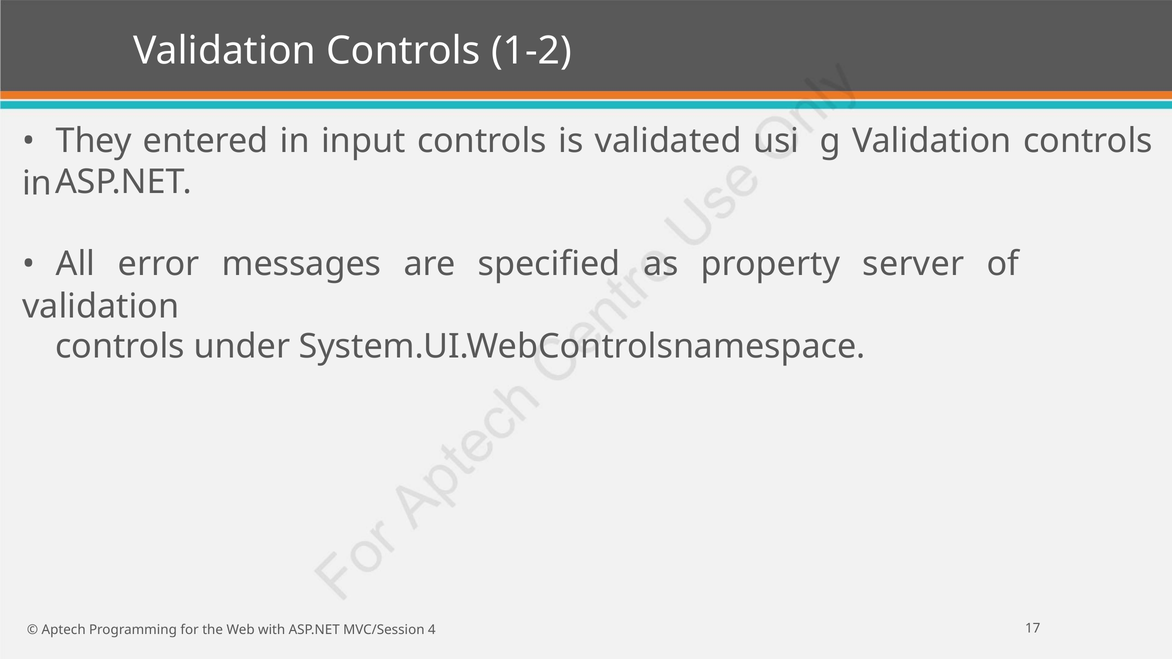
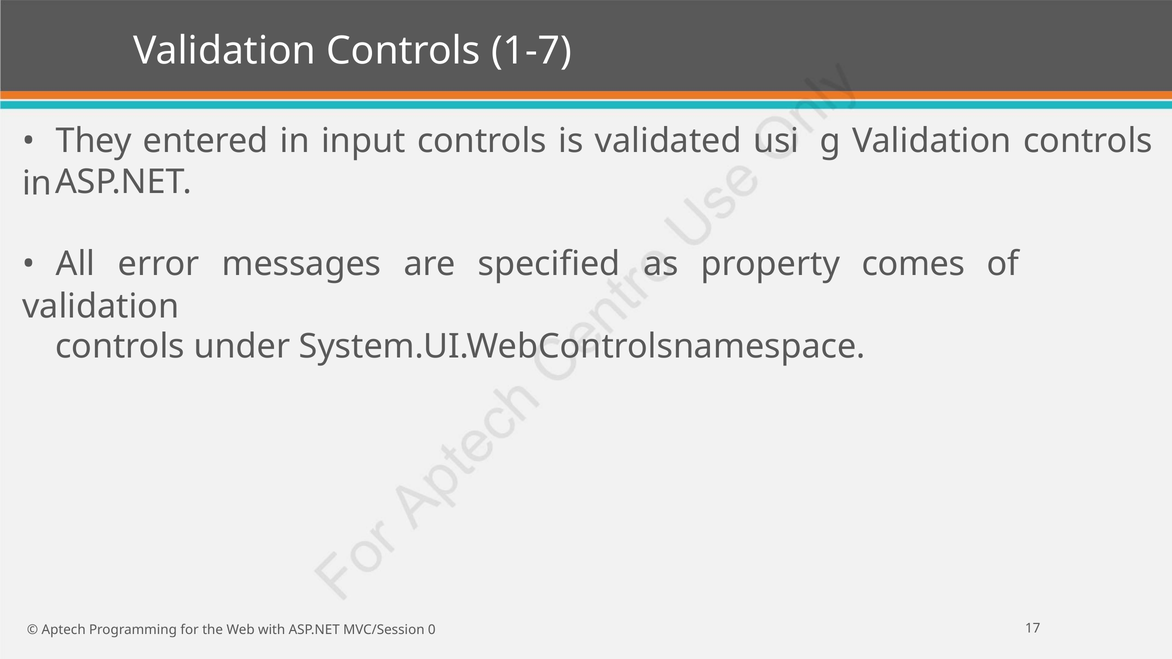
1-2: 1-2 -> 1-7
server: server -> comes
4: 4 -> 0
